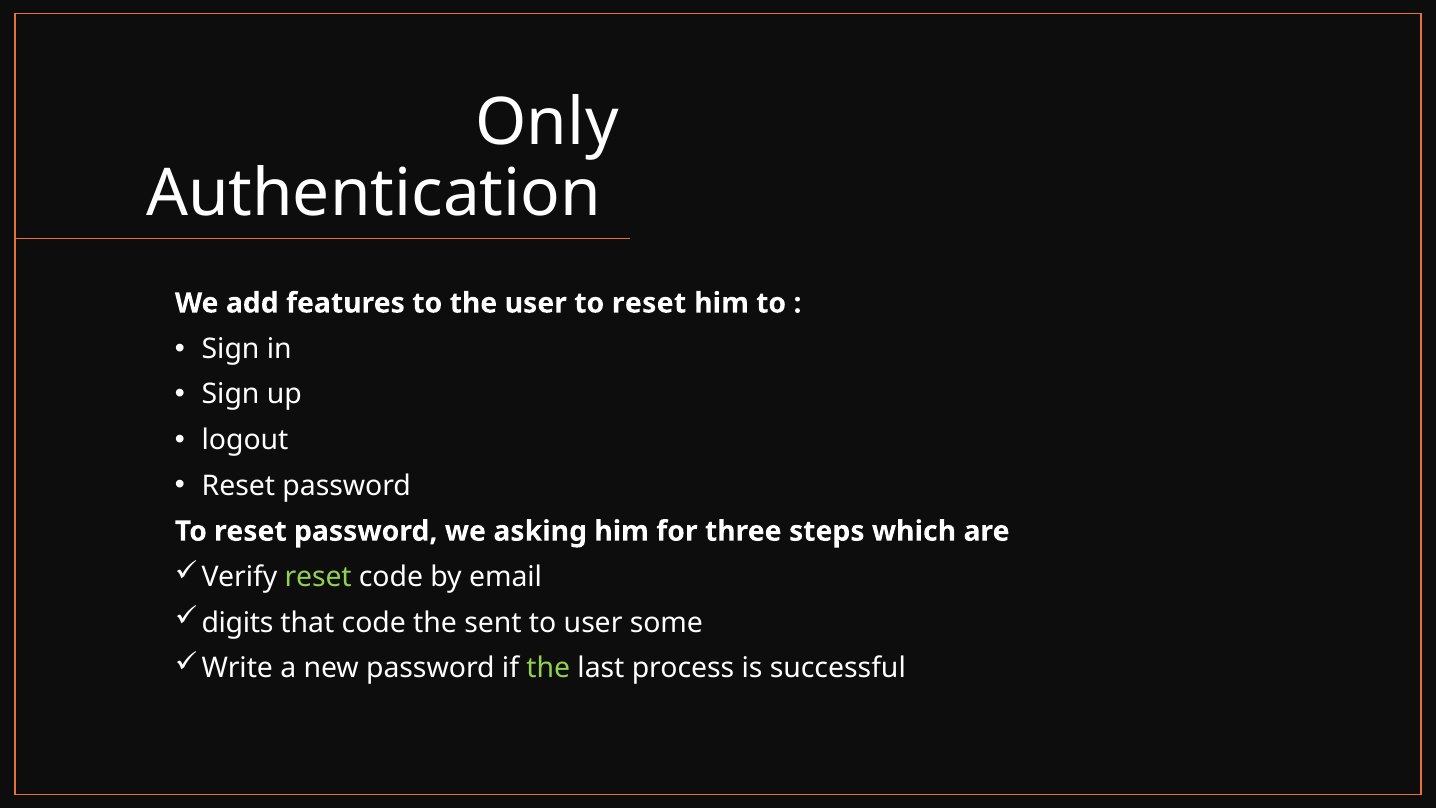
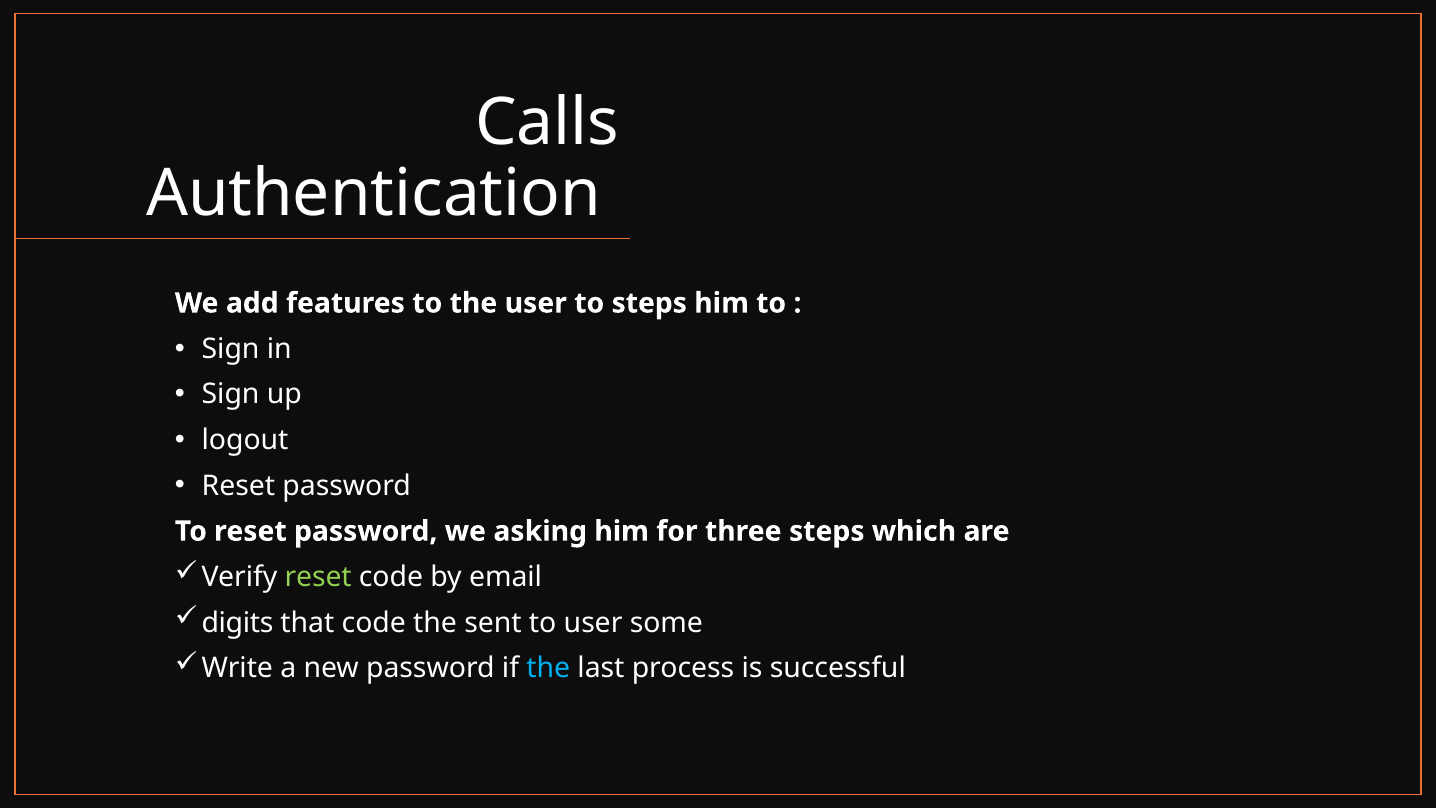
Only: Only -> Calls
user to reset: reset -> steps
the at (548, 668) colour: light green -> light blue
